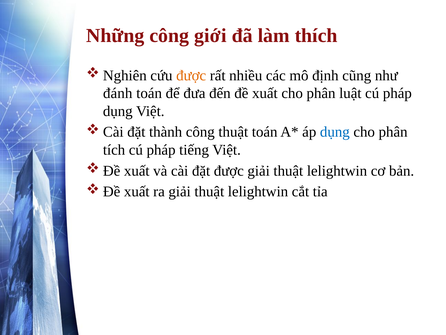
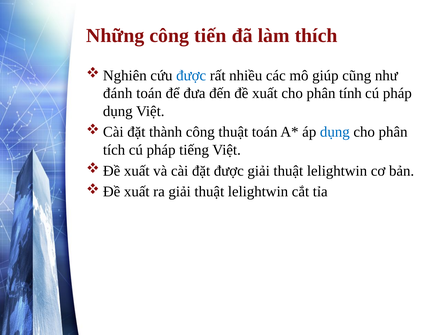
giới: giới -> tiến
được at (191, 75) colour: orange -> blue
định: định -> giúp
luật: luật -> tính
